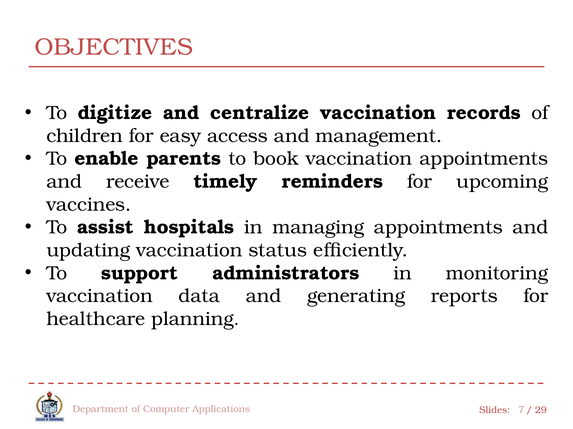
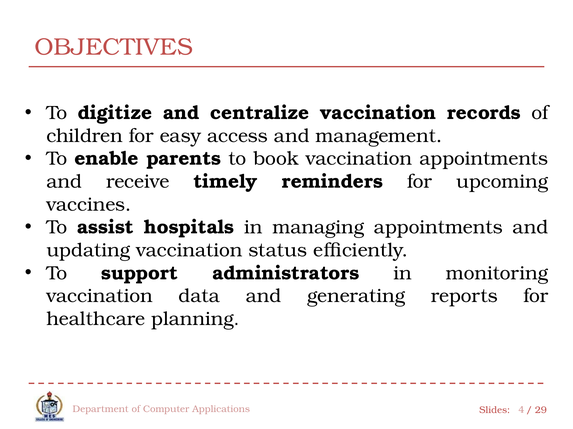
7: 7 -> 4
